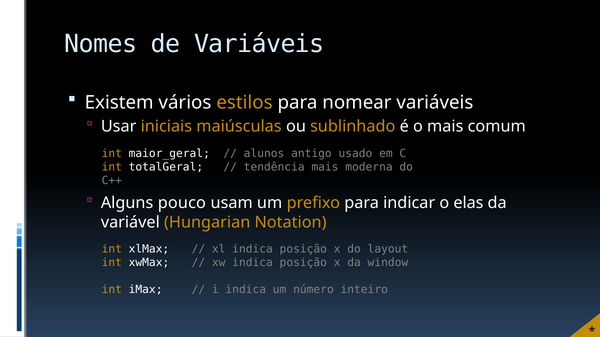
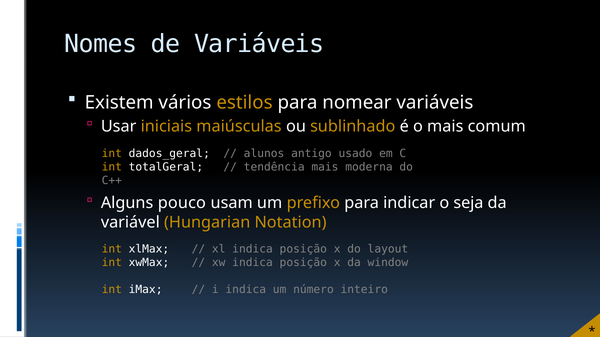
maior_geral: maior_geral -> dados_geral
elas: elas -> seja
